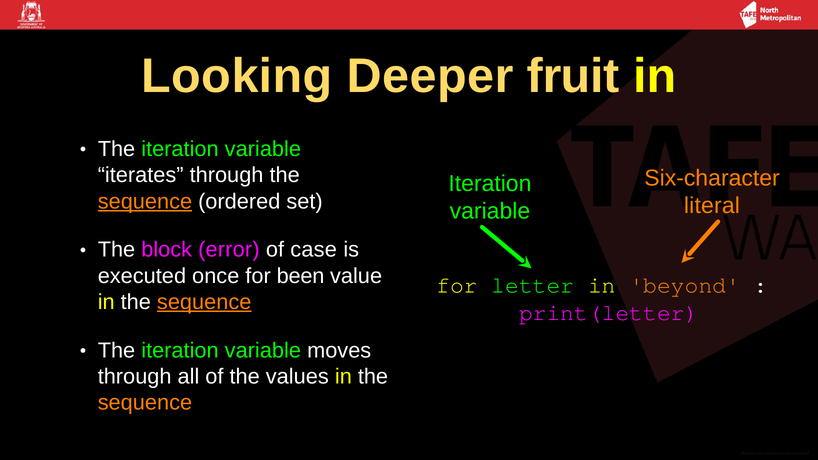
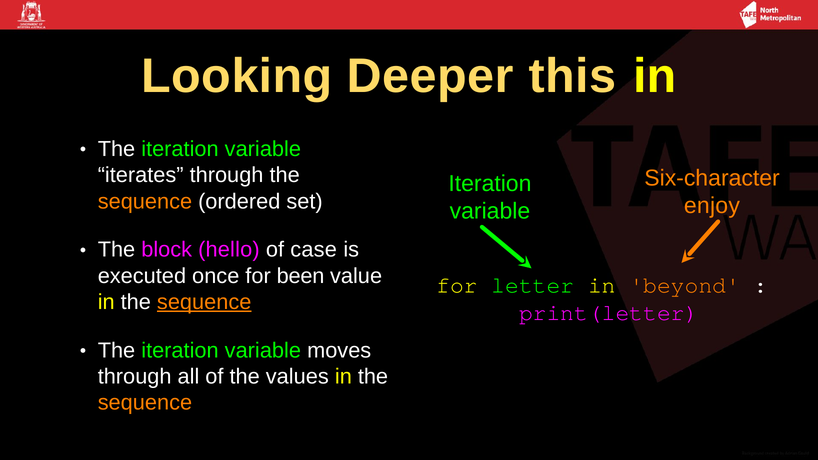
fruit: fruit -> this
sequence at (145, 201) underline: present -> none
literal: literal -> enjoy
error: error -> hello
